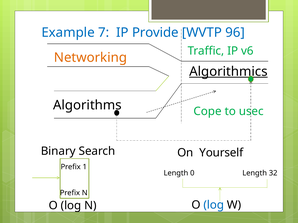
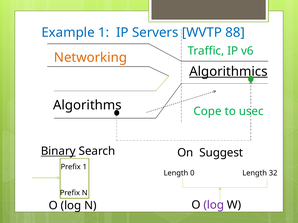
Example 7: 7 -> 1
Provide: Provide -> Servers
96: 96 -> 88
Binary underline: none -> present
Yourself: Yourself -> Suggest
log at (214, 205) colour: blue -> purple
